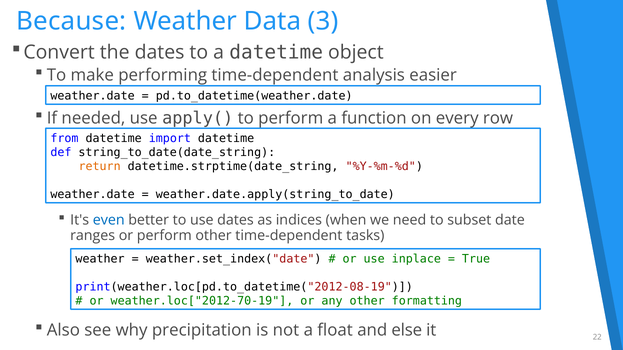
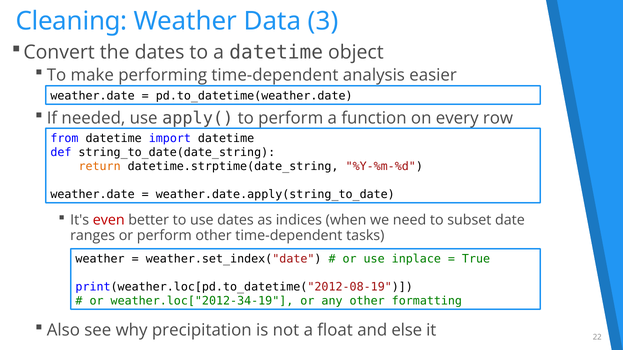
Because: Because -> Cleaning
even colour: blue -> red
weather.loc["2012-70-19: weather.loc["2012-70-19 -> weather.loc["2012-34-19
